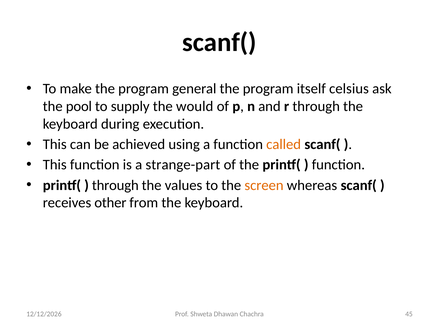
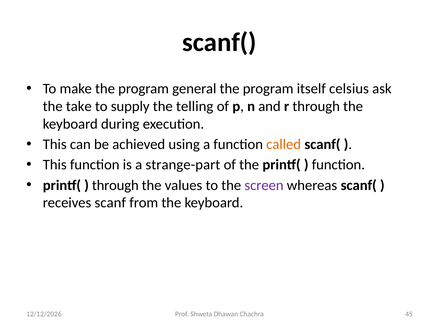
pool: pool -> take
would: would -> telling
screen colour: orange -> purple
other: other -> scanf
